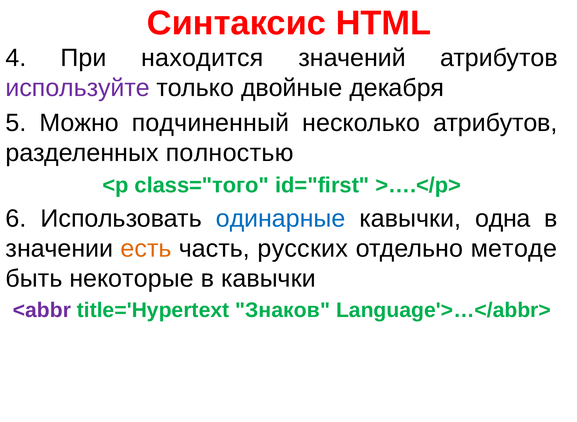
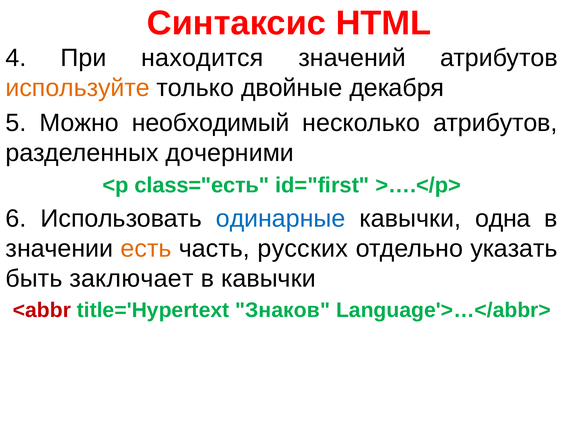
используйте colour: purple -> orange
подчиненный: подчиненный -> необходимый
полностью: полностью -> дочерними
class="того: class="того -> class="есть
методе: методе -> указать
некоторые: некоторые -> заключает
<abbr colour: purple -> red
